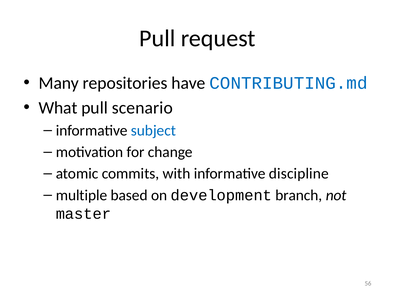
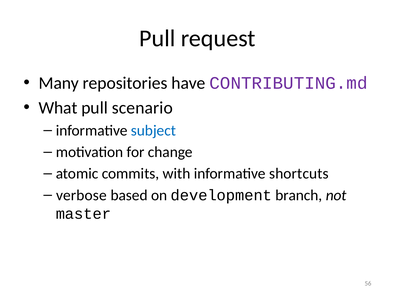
CONTRIBUTING.md colour: blue -> purple
discipline: discipline -> shortcuts
multiple: multiple -> verbose
